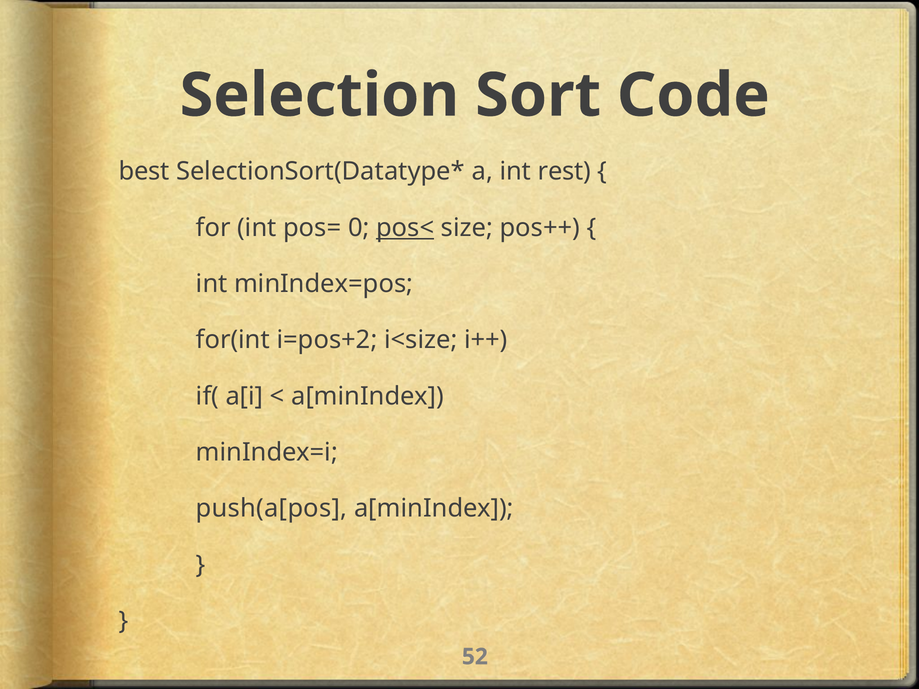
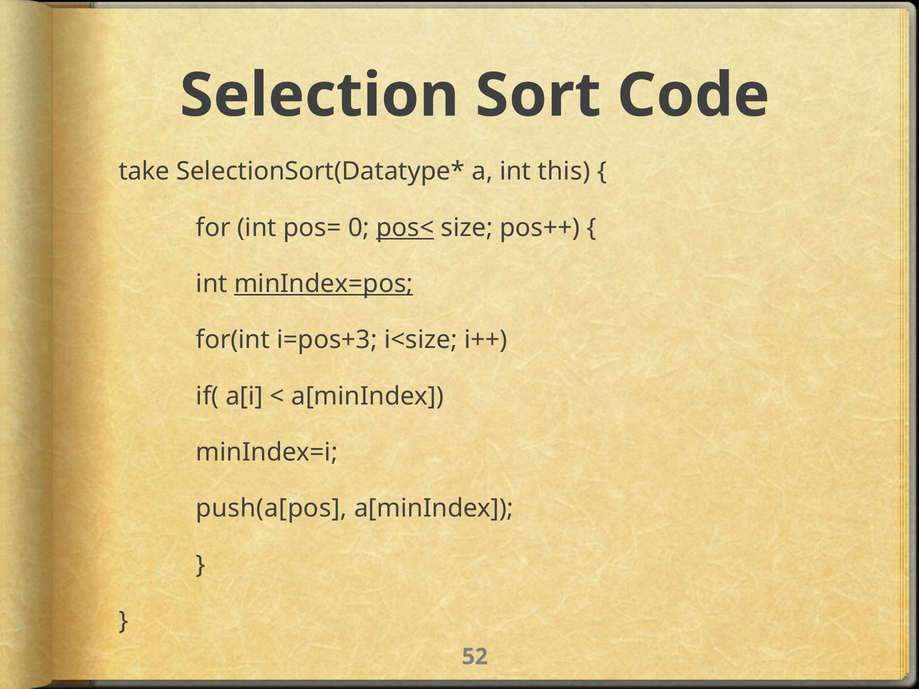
best: best -> take
rest: rest -> this
minIndex=pos underline: none -> present
i=pos+2: i=pos+2 -> i=pos+3
